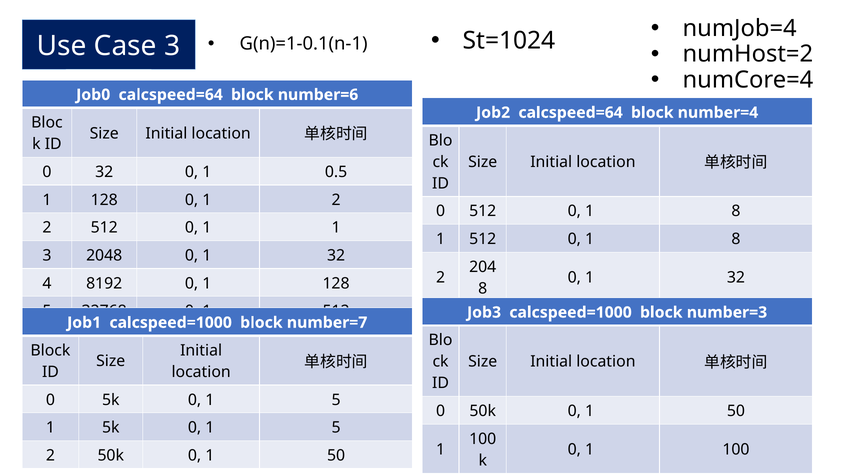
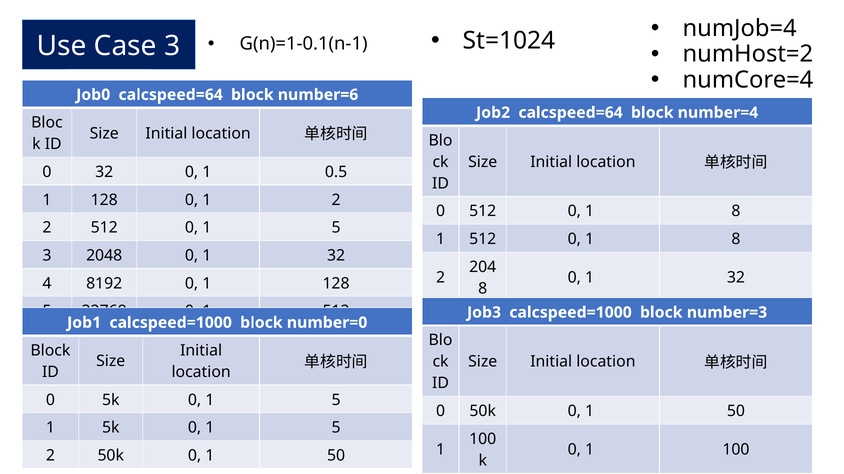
512 0 1 1: 1 -> 5
number=7: number=7 -> number=0
